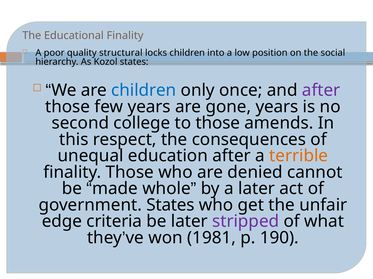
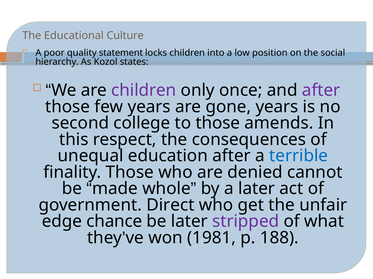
Educational Finality: Finality -> Culture
structural: structural -> statement
children at (144, 91) colour: blue -> purple
terrible colour: orange -> blue
government States: States -> Direct
criteria: criteria -> chance
190: 190 -> 188
